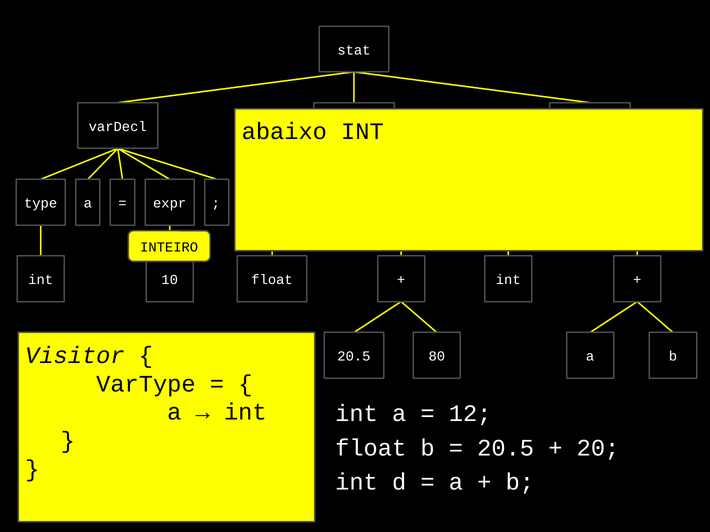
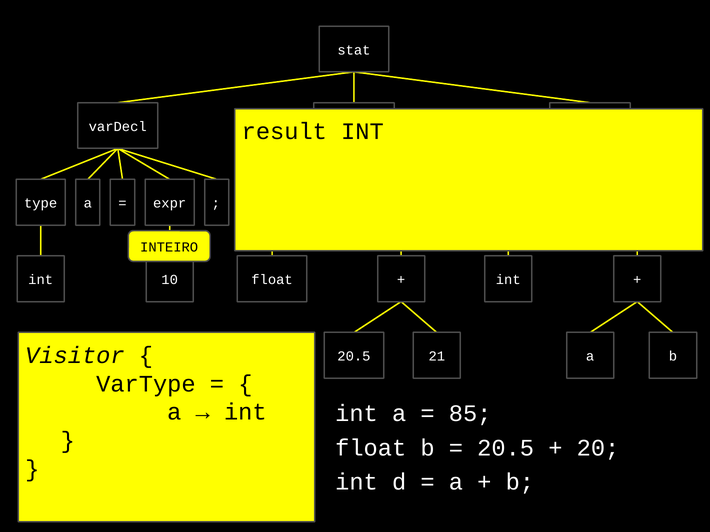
abaixo: abaixo -> result
80: 80 -> 21
12: 12 -> 85
